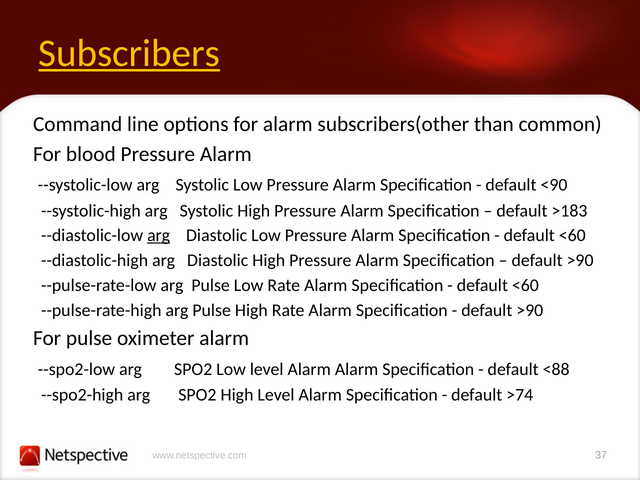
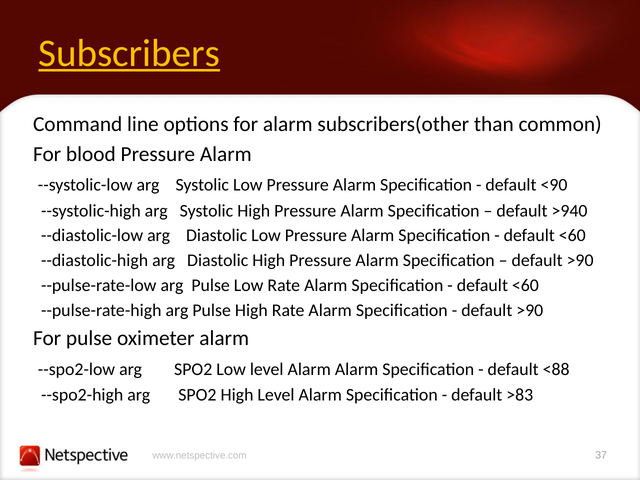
>183: >183 -> >940
arg at (159, 236) underline: present -> none
>74: >74 -> >83
